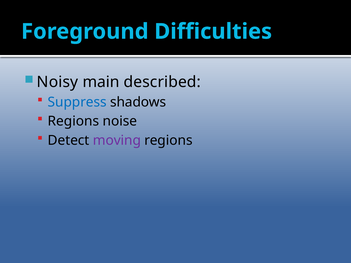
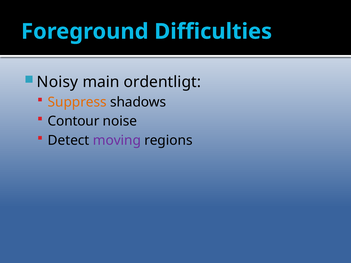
described: described -> ordentligt
Suppress colour: blue -> orange
Regions at (73, 121): Regions -> Contour
